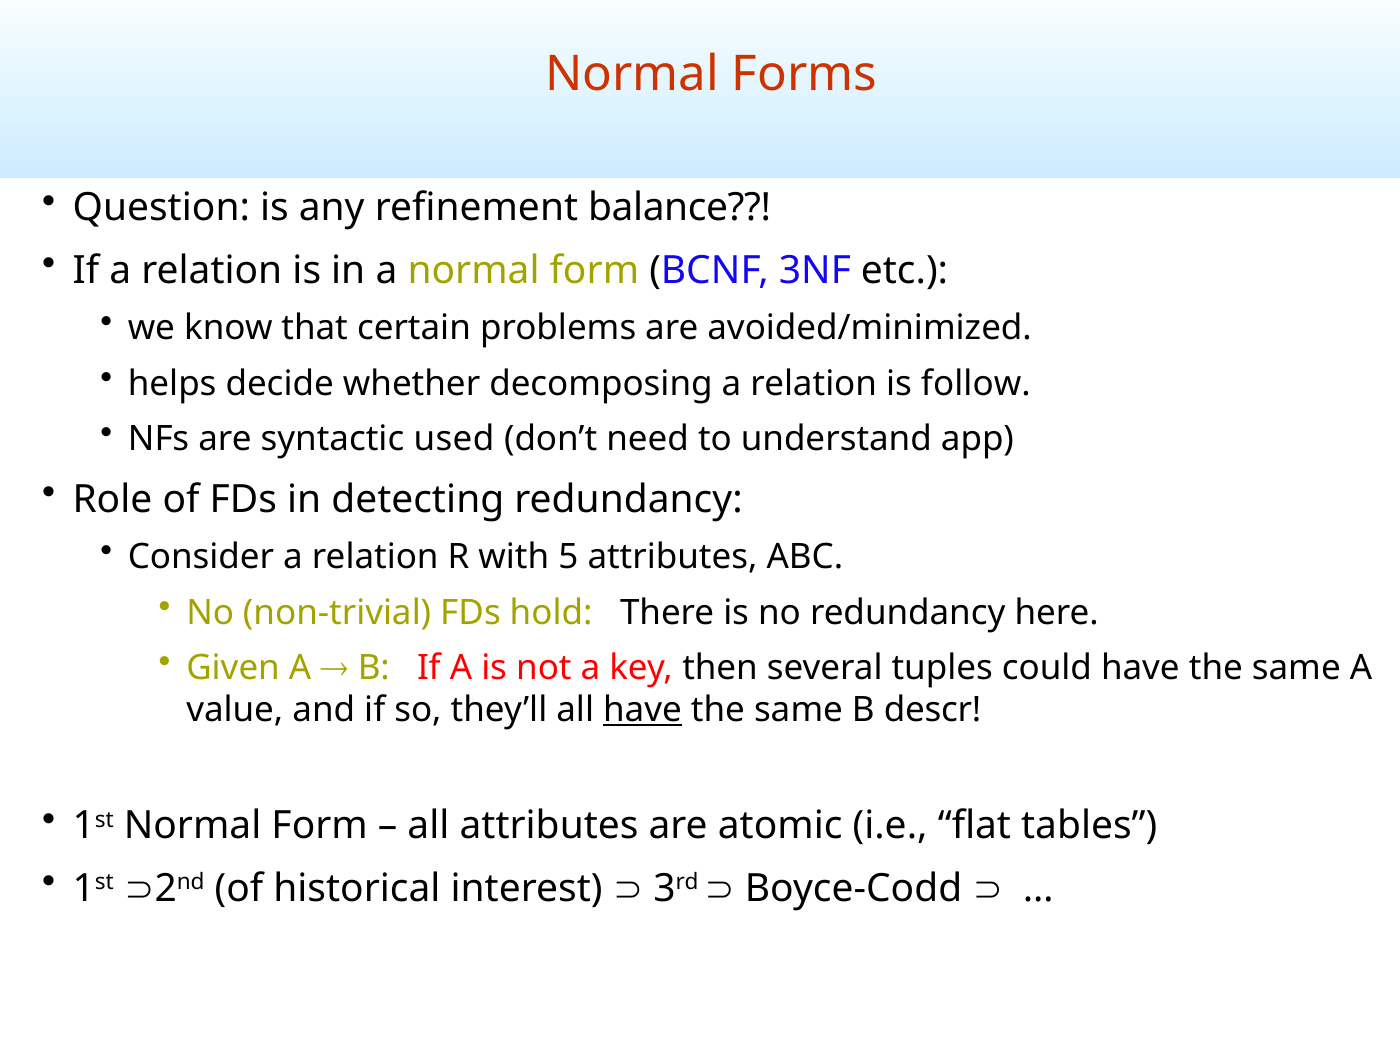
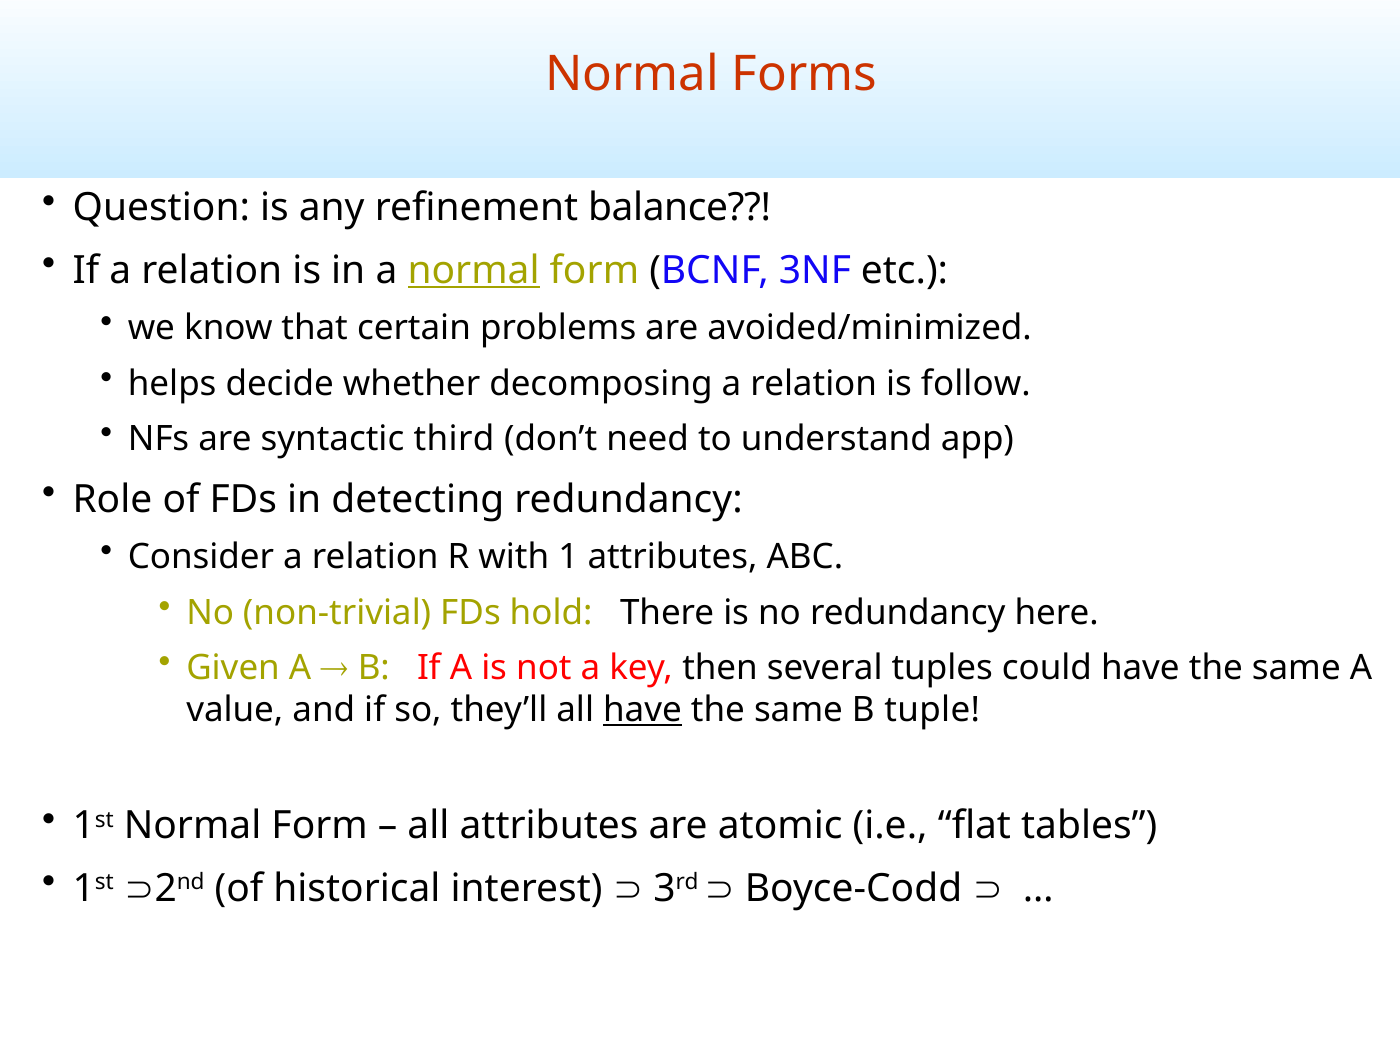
normal at (474, 270) underline: none -> present
used: used -> third
5: 5 -> 1
descr: descr -> tuple
